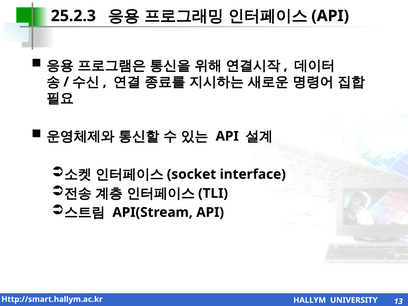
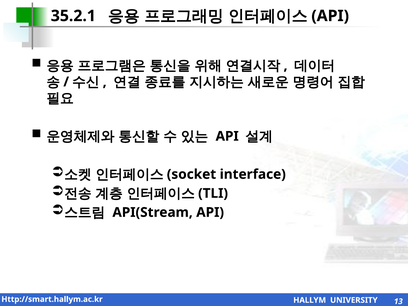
25.2.3: 25.2.3 -> 35.2.1
